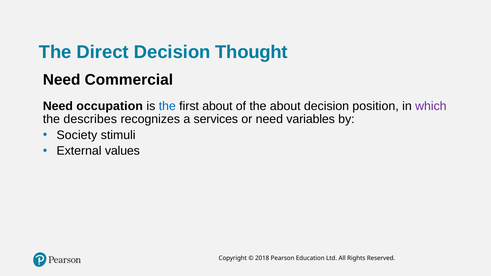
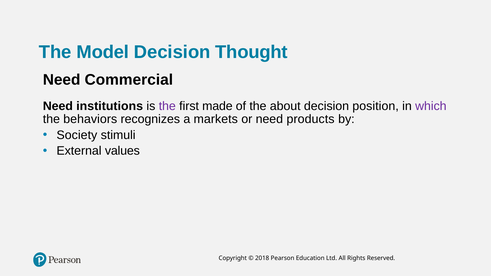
Direct: Direct -> Model
occupation: occupation -> institutions
the at (167, 106) colour: blue -> purple
first about: about -> made
describes: describes -> behaviors
services: services -> markets
variables: variables -> products
